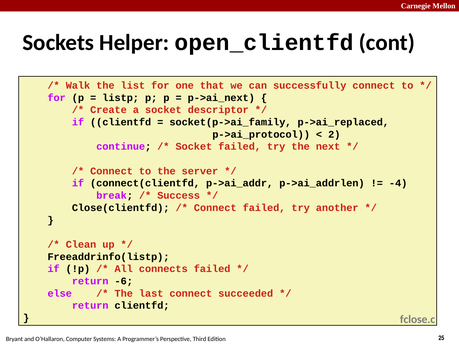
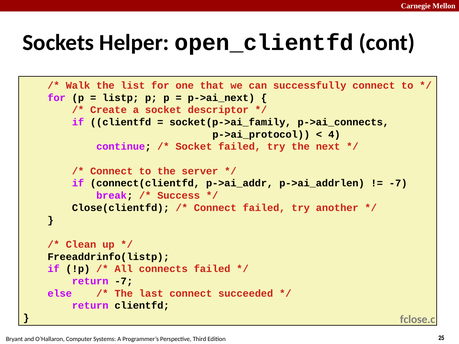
p->ai_replaced: p->ai_replaced -> p->ai_connects
2: 2 -> 4
-4 at (398, 183): -4 -> -7
return -6: -6 -> -7
